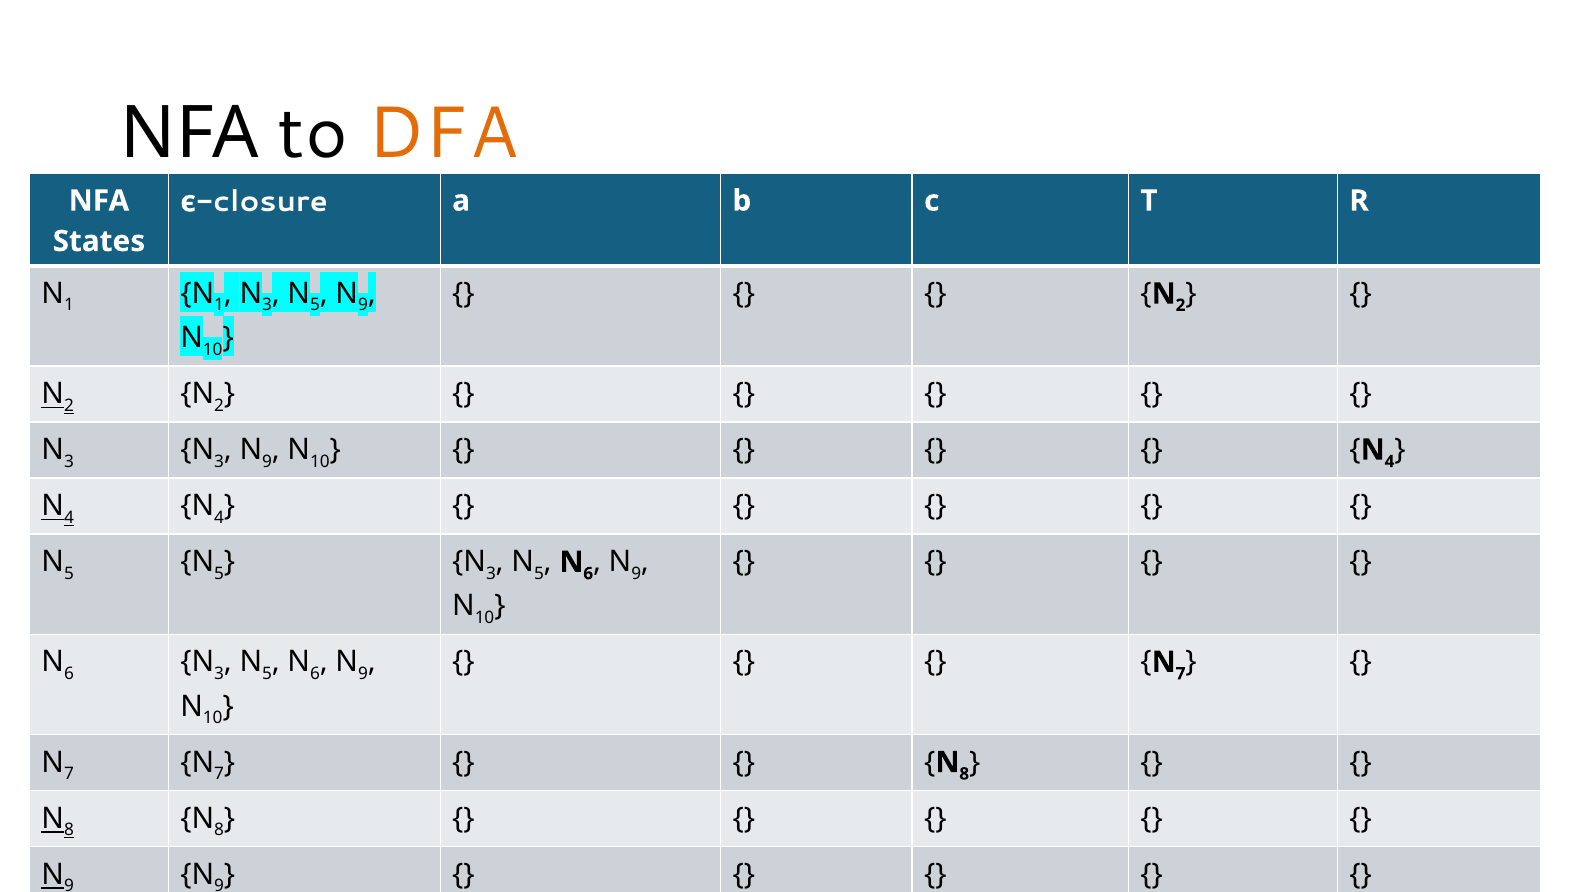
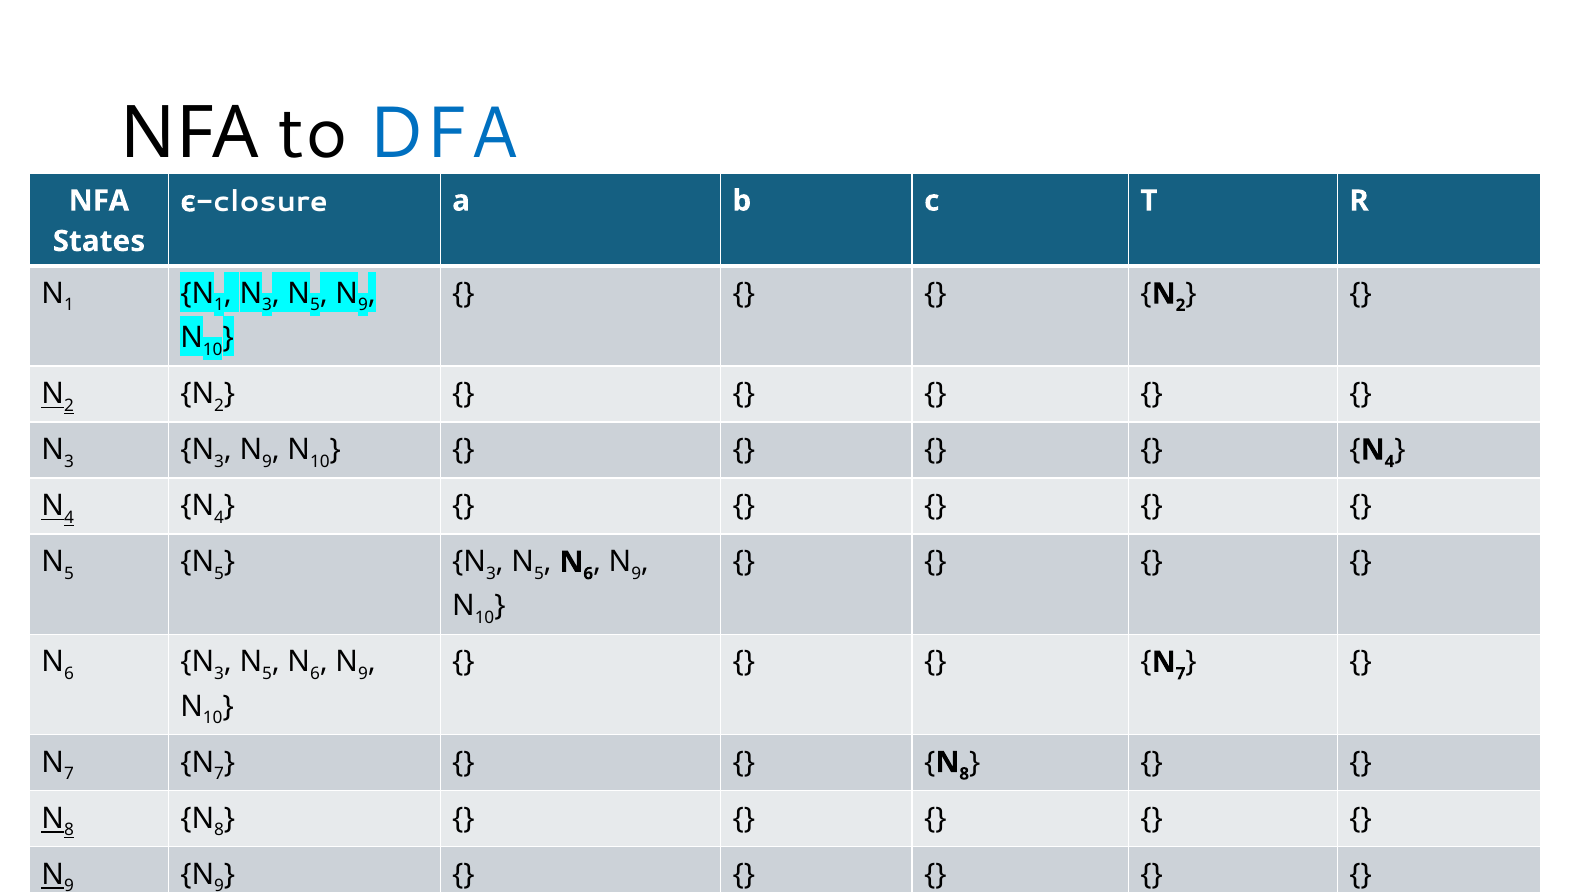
DFA colour: orange -> blue
